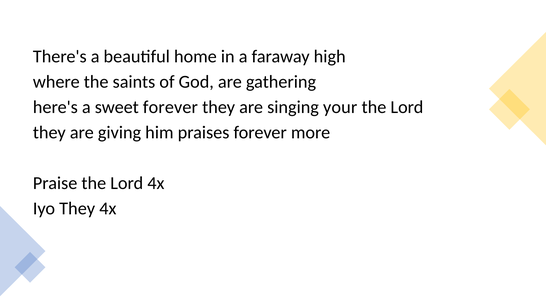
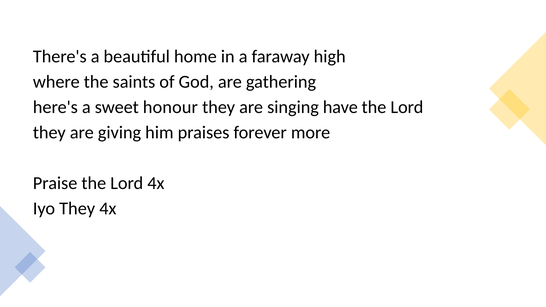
sweet forever: forever -> honour
your: your -> have
